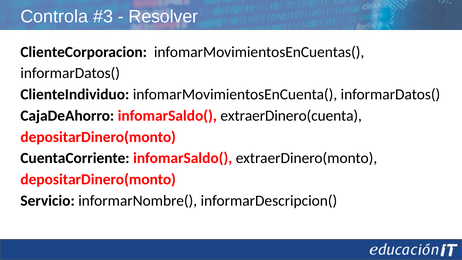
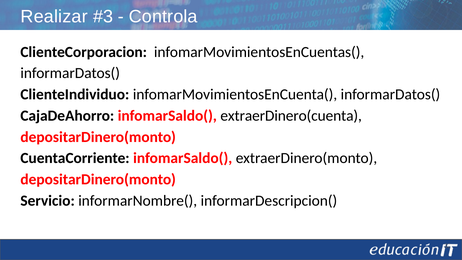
Controla: Controla -> Realizar
Resolver: Resolver -> Controla
